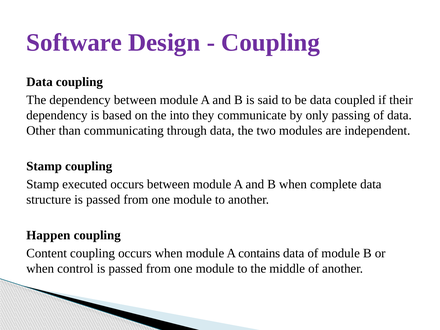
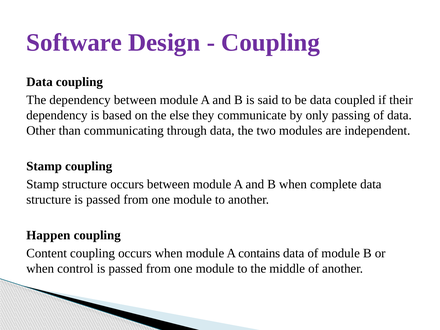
into: into -> else
Stamp executed: executed -> structure
